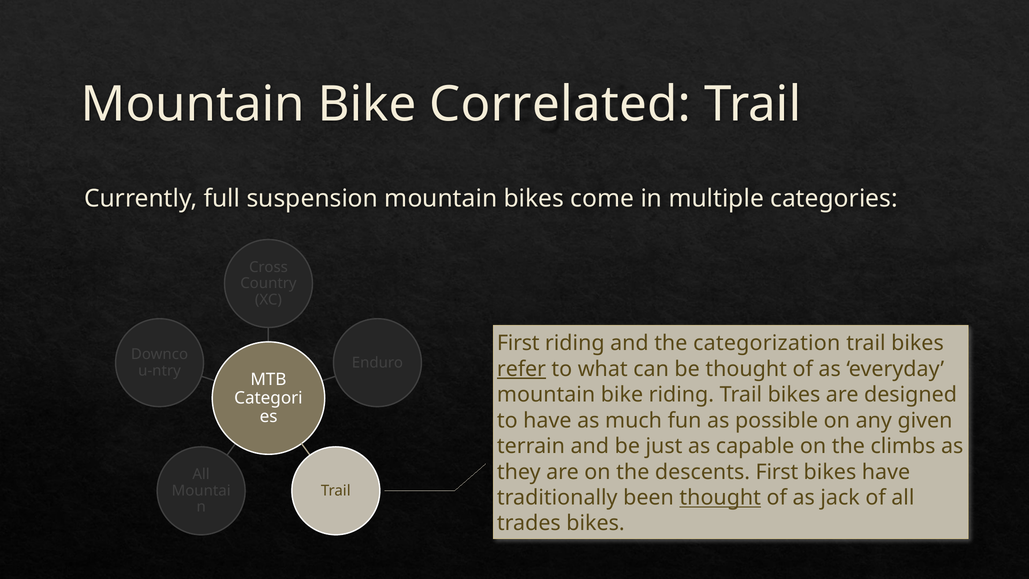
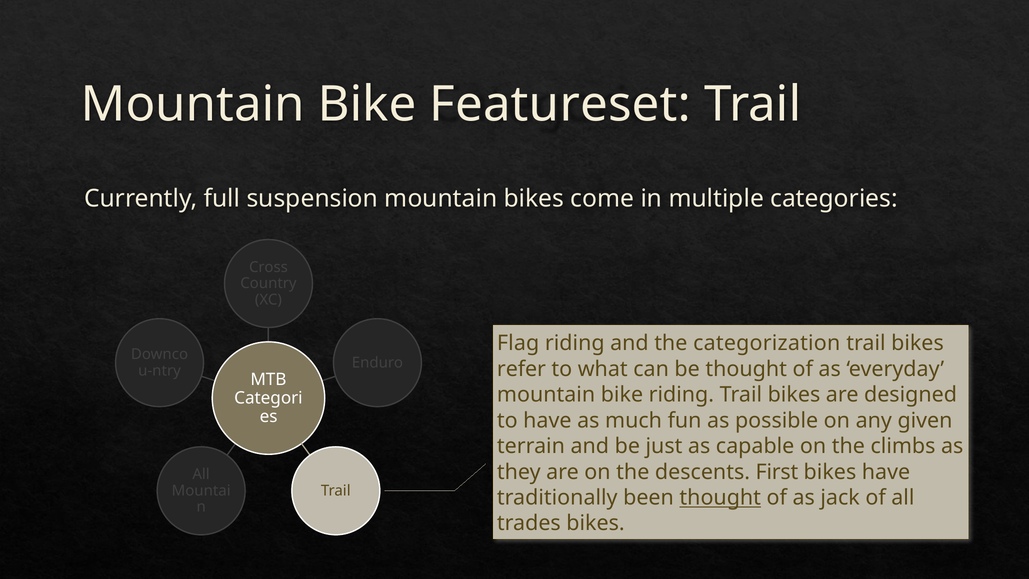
Correlated: Correlated -> Featureset
First at (518, 343): First -> Flag
refer underline: present -> none
